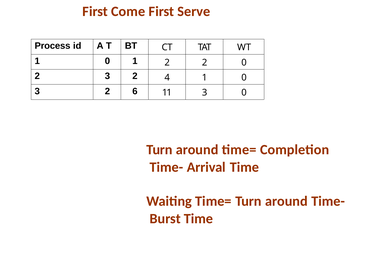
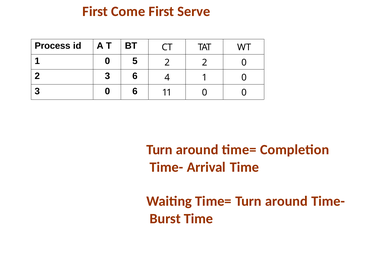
0 1: 1 -> 5
2 3 2: 2 -> 6
2 at (107, 91): 2 -> 0
11 3: 3 -> 0
